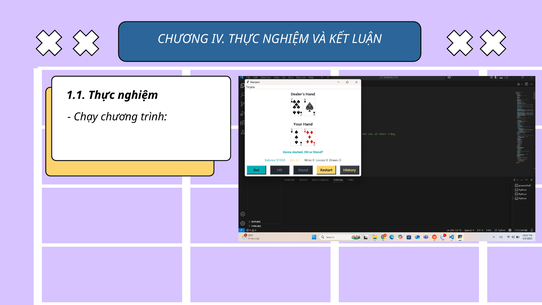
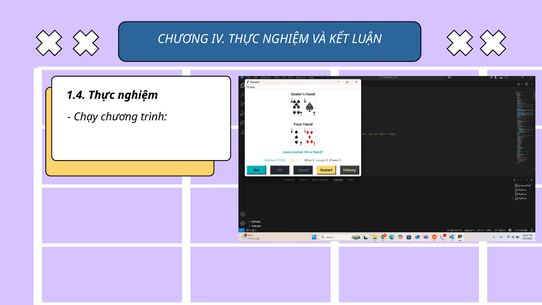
1.1: 1.1 -> 1.4
